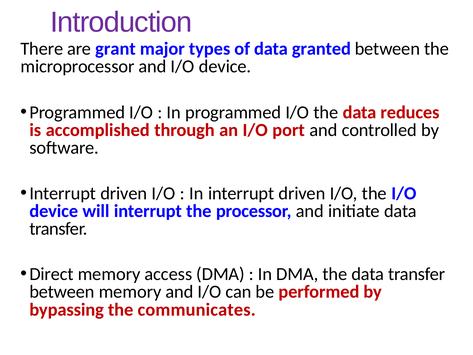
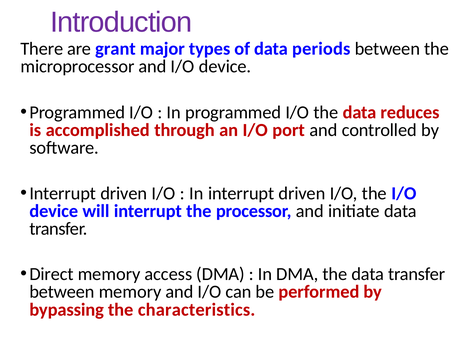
granted: granted -> periods
communicates: communicates -> characteristics
